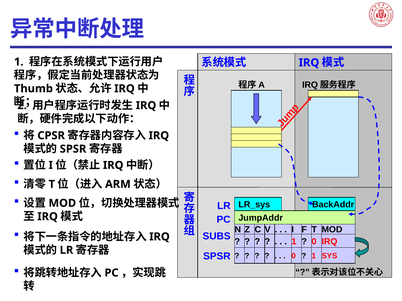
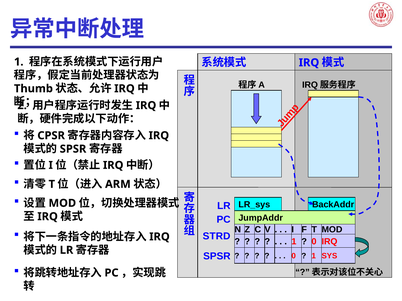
SUBS: SUBS -> STRD
